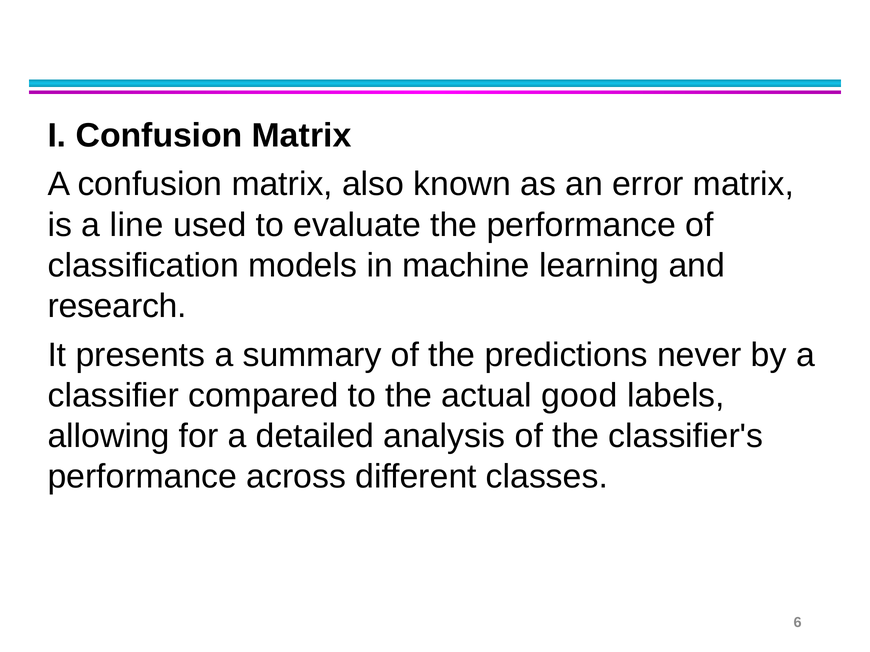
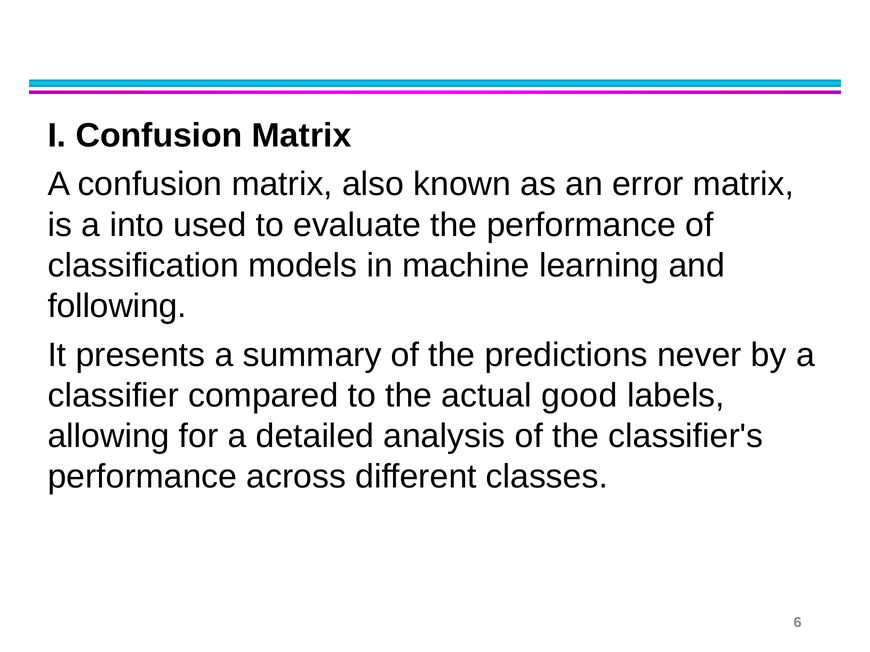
line: line -> into
research: research -> following
